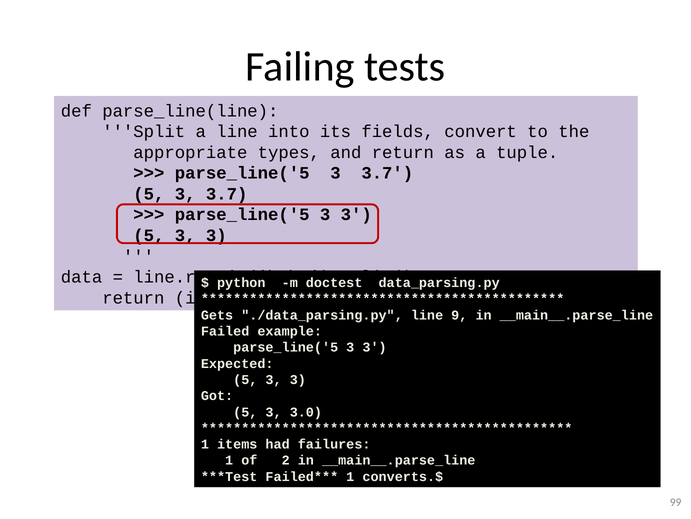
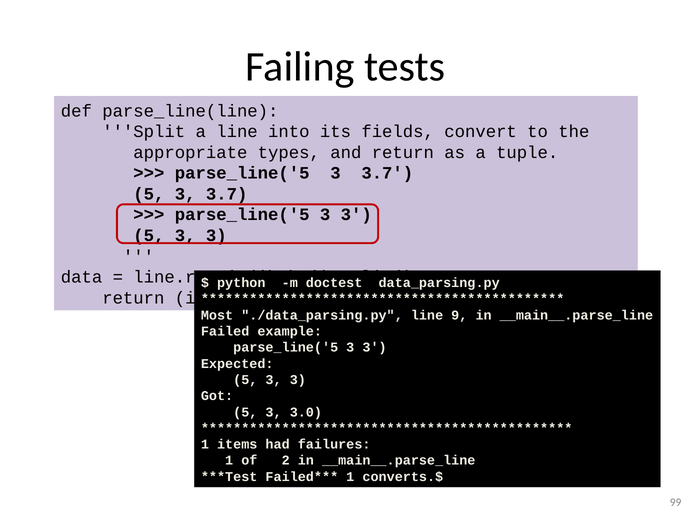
Gets: Gets -> Most
